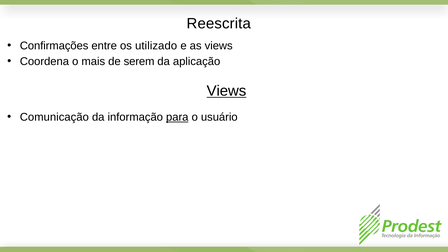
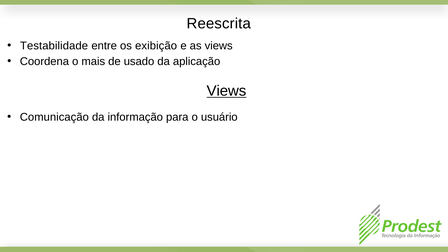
Confirmações: Confirmações -> Testabilidade
utilizado: utilizado -> exibição
serem: serem -> usado
para underline: present -> none
